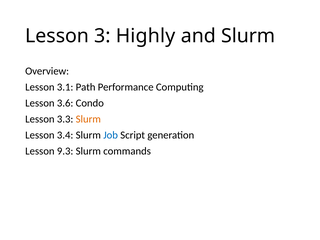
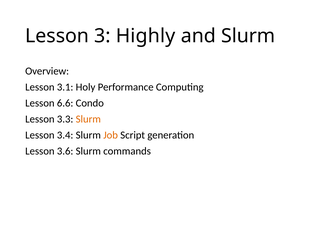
Path: Path -> Holy
3.6: 3.6 -> 6.6
Job colour: blue -> orange
9.3: 9.3 -> 3.6
